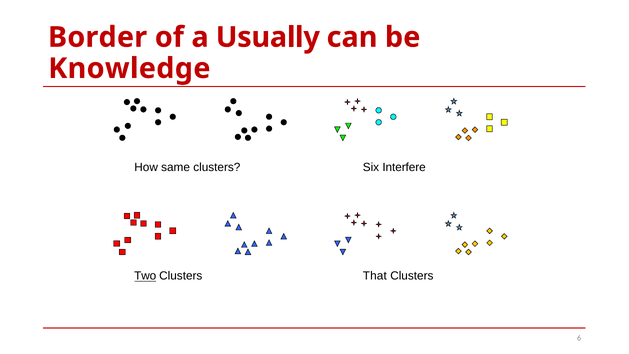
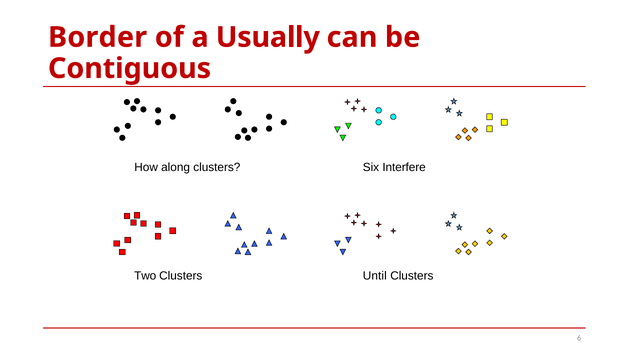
Knowledge: Knowledge -> Contiguous
same: same -> along
Two underline: present -> none
That: That -> Until
